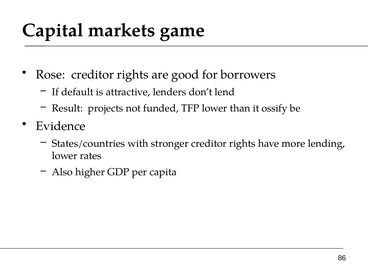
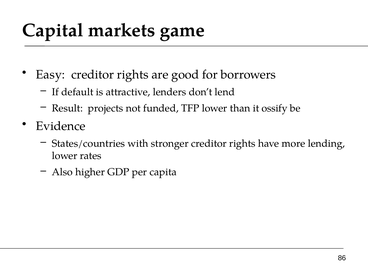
Rose: Rose -> Easy
